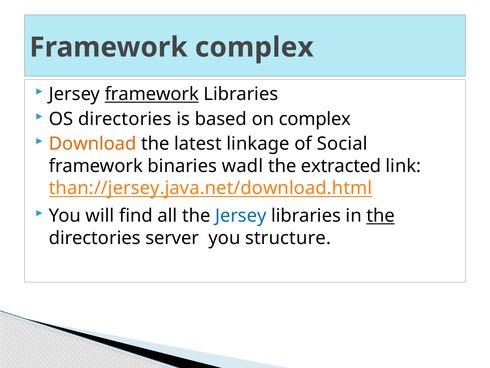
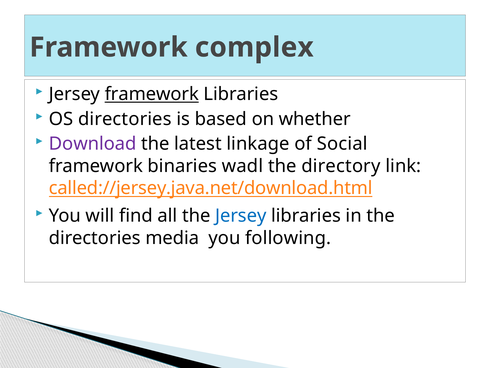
on complex: complex -> whether
Download colour: orange -> purple
extracted: extracted -> directory
than://jersey.java.net/download.html: than://jersey.java.net/download.html -> called://jersey.java.net/download.html
the at (381, 216) underline: present -> none
server: server -> media
structure: structure -> following
